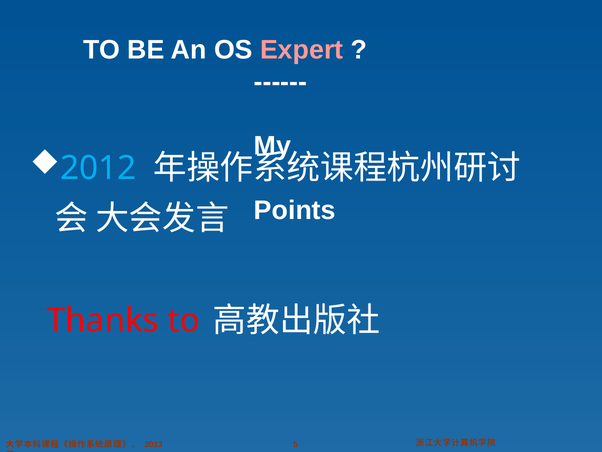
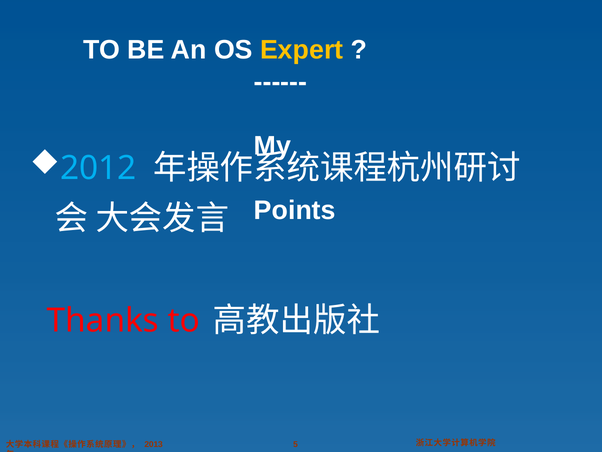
Expert colour: pink -> yellow
